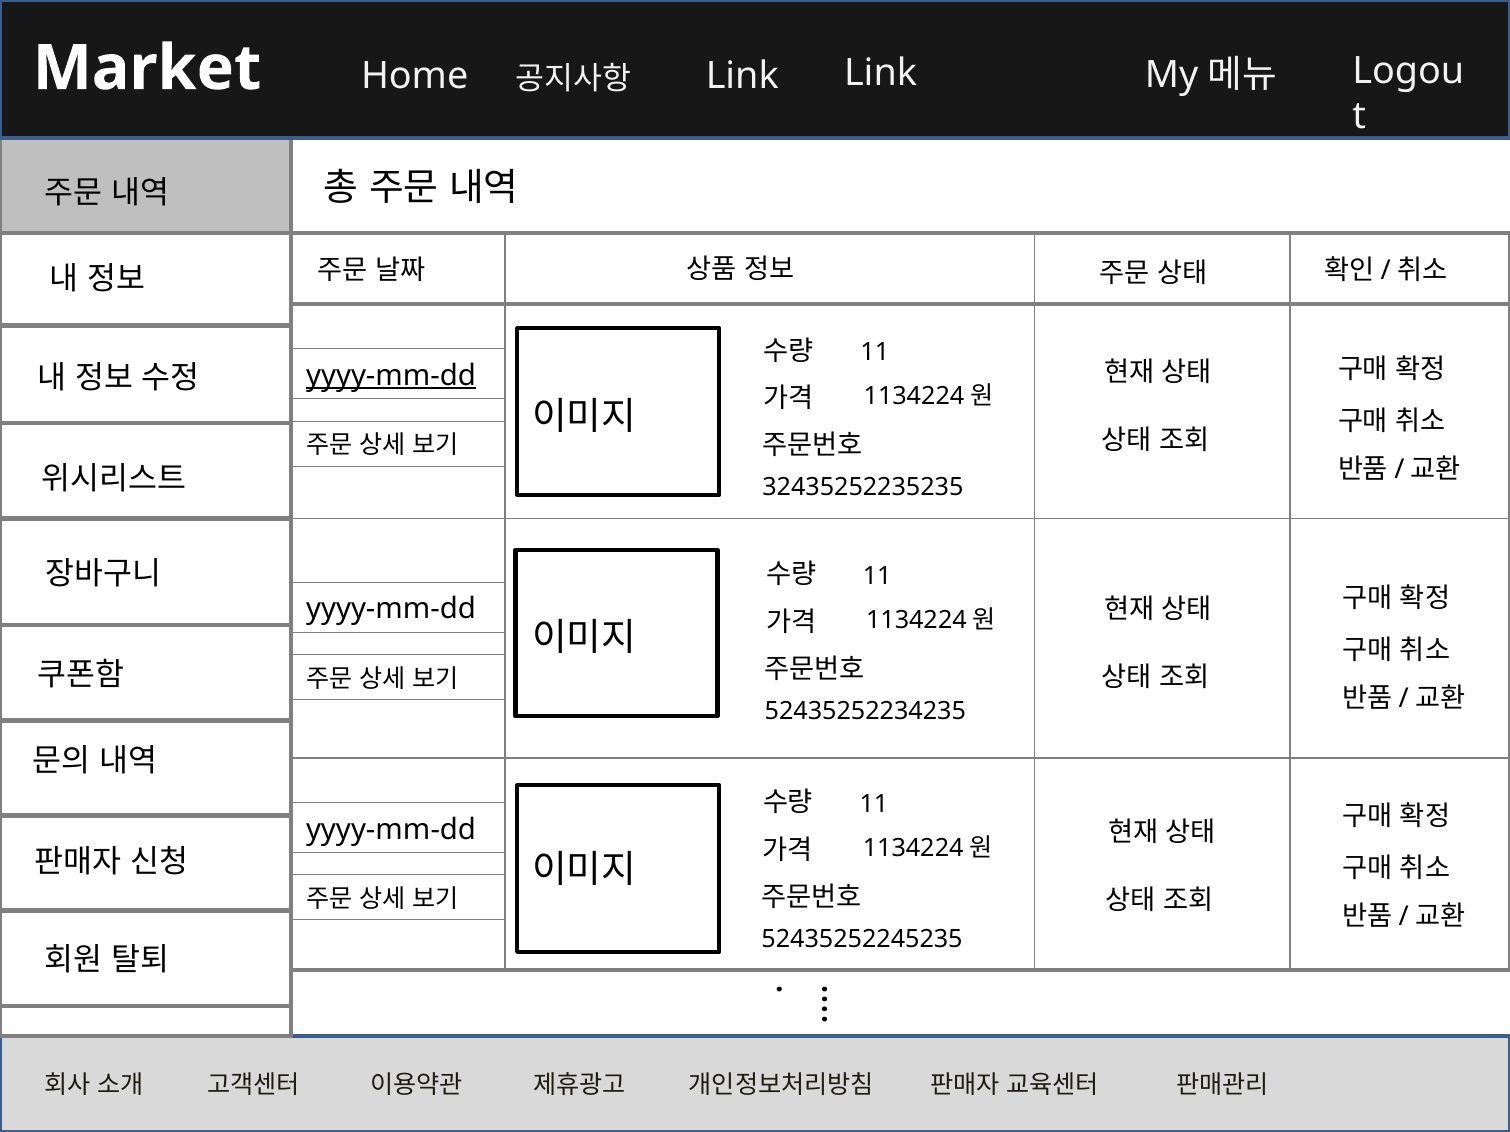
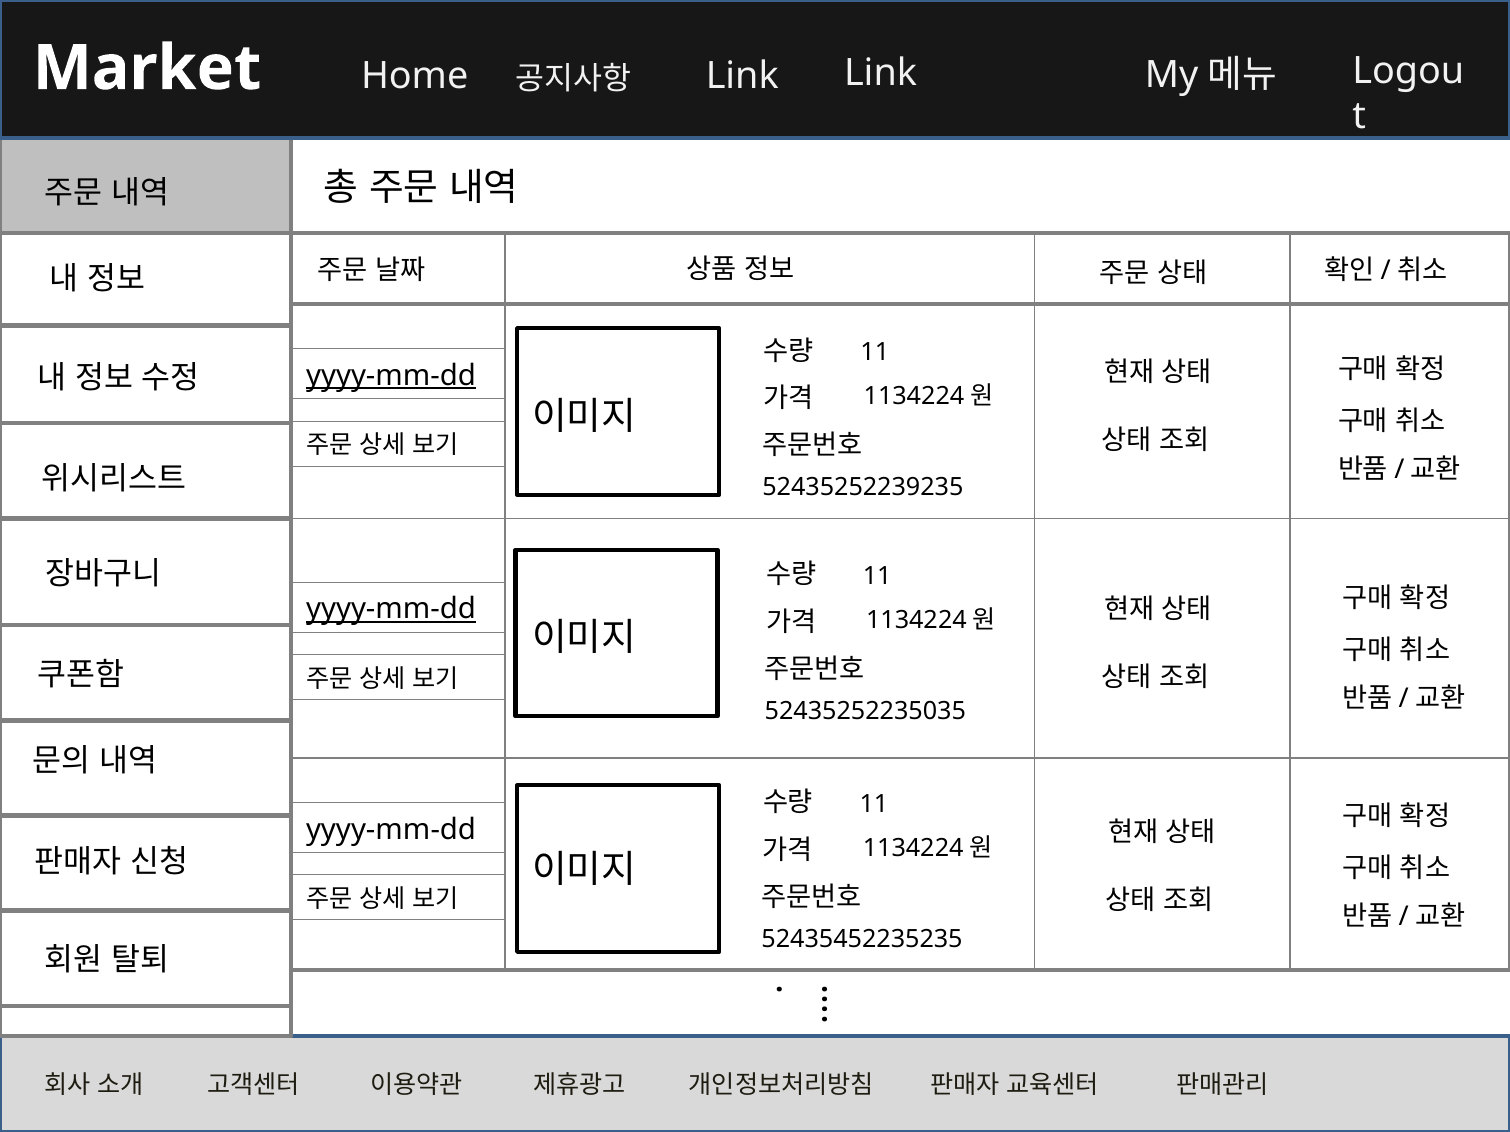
32435252235235: 32435252235235 -> 52435252239235
yyyy-mm-dd at (391, 609) underline: none -> present
52435252234235: 52435252234235 -> 52435252235035
52435252245235: 52435252245235 -> 52435452235235
